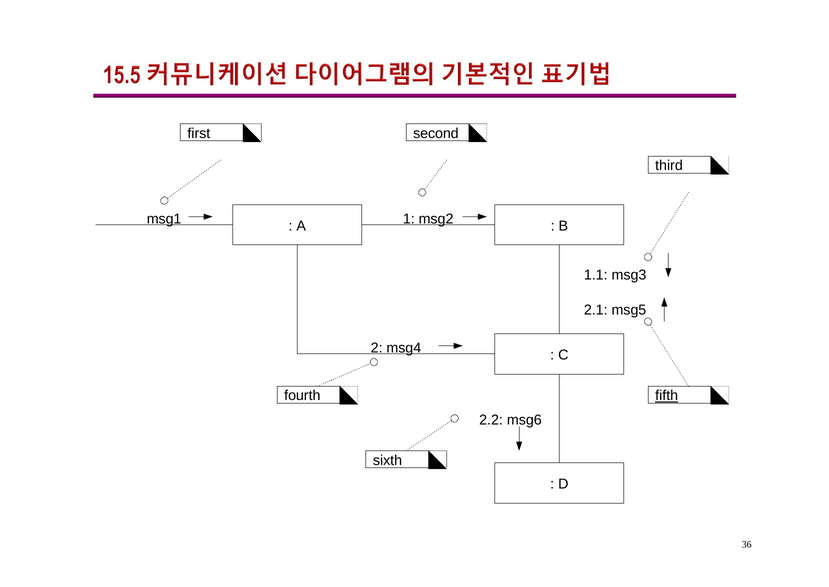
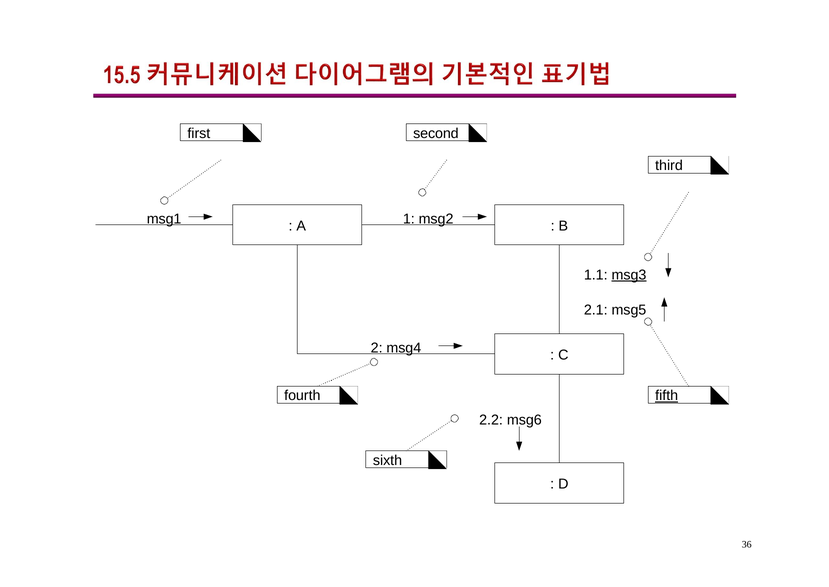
msg3 underline: none -> present
